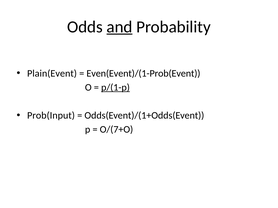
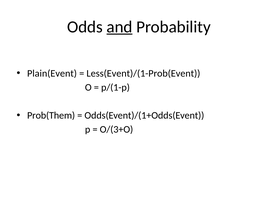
Even(Event)/(1-Prob(Event: Even(Event)/(1-Prob(Event -> Less(Event)/(1-Prob(Event
p/(1-p underline: present -> none
Prob(Input: Prob(Input -> Prob(Them
O/(7+O: O/(7+O -> O/(3+O
